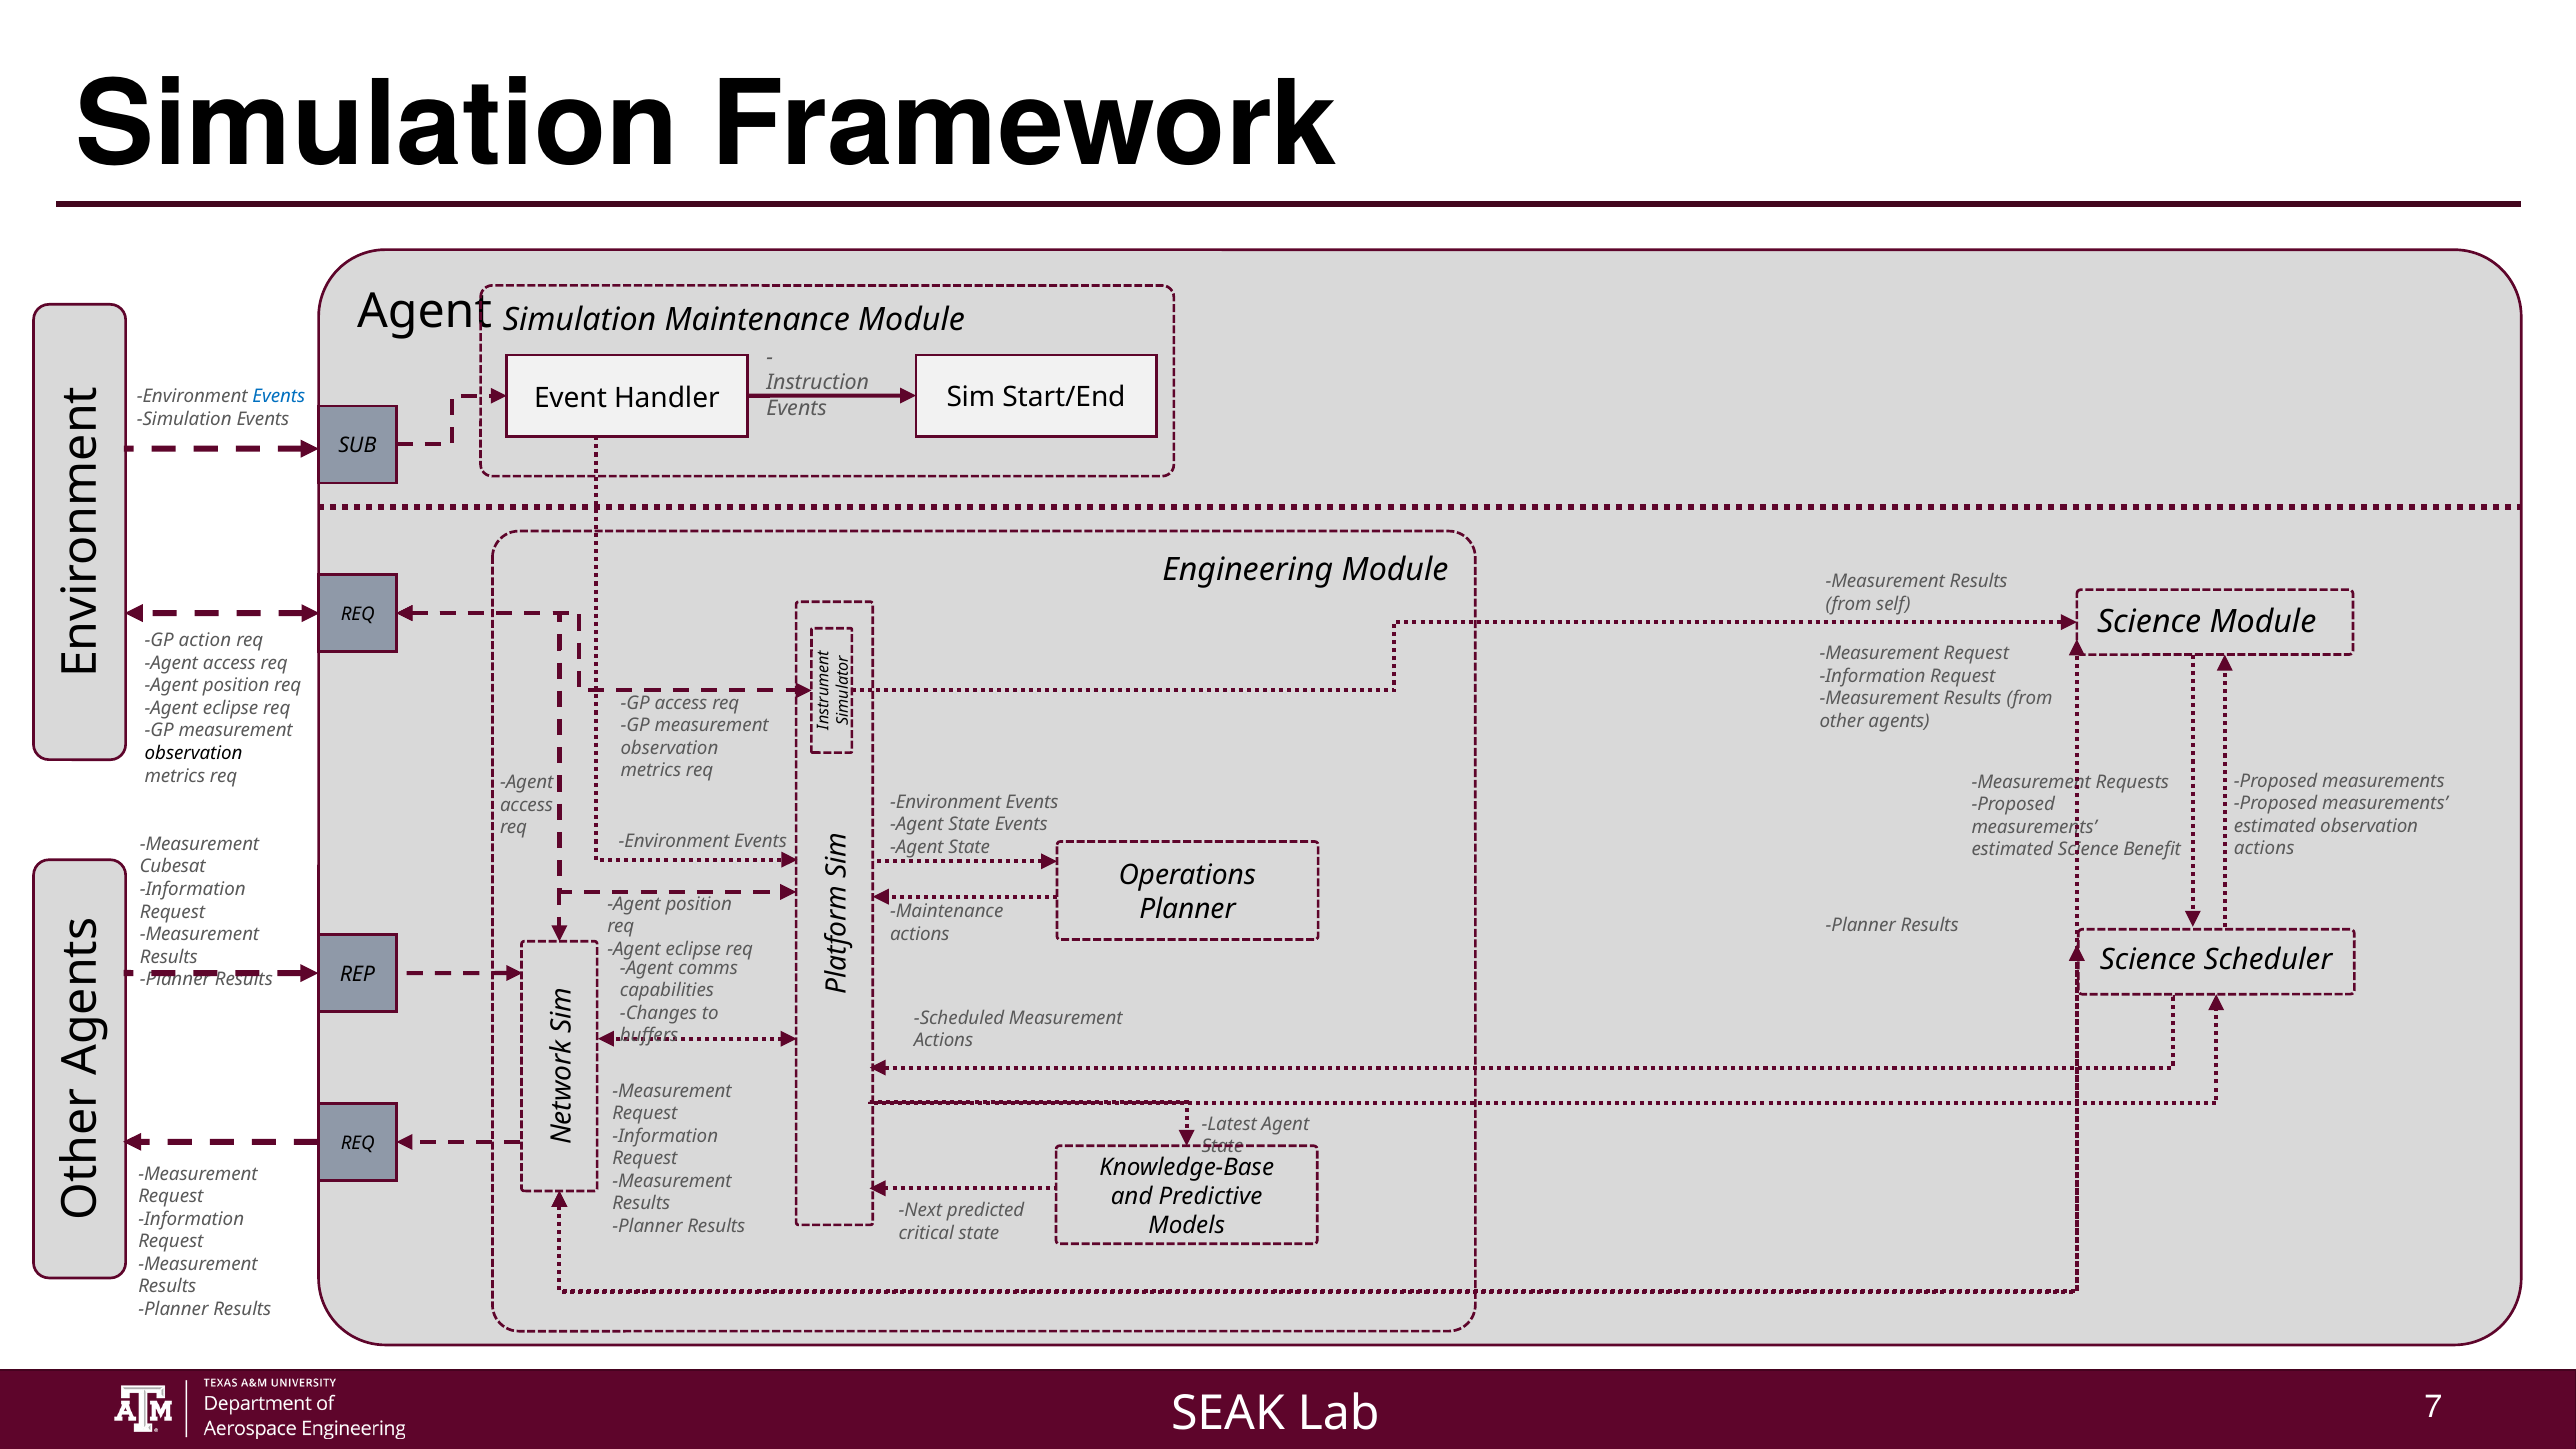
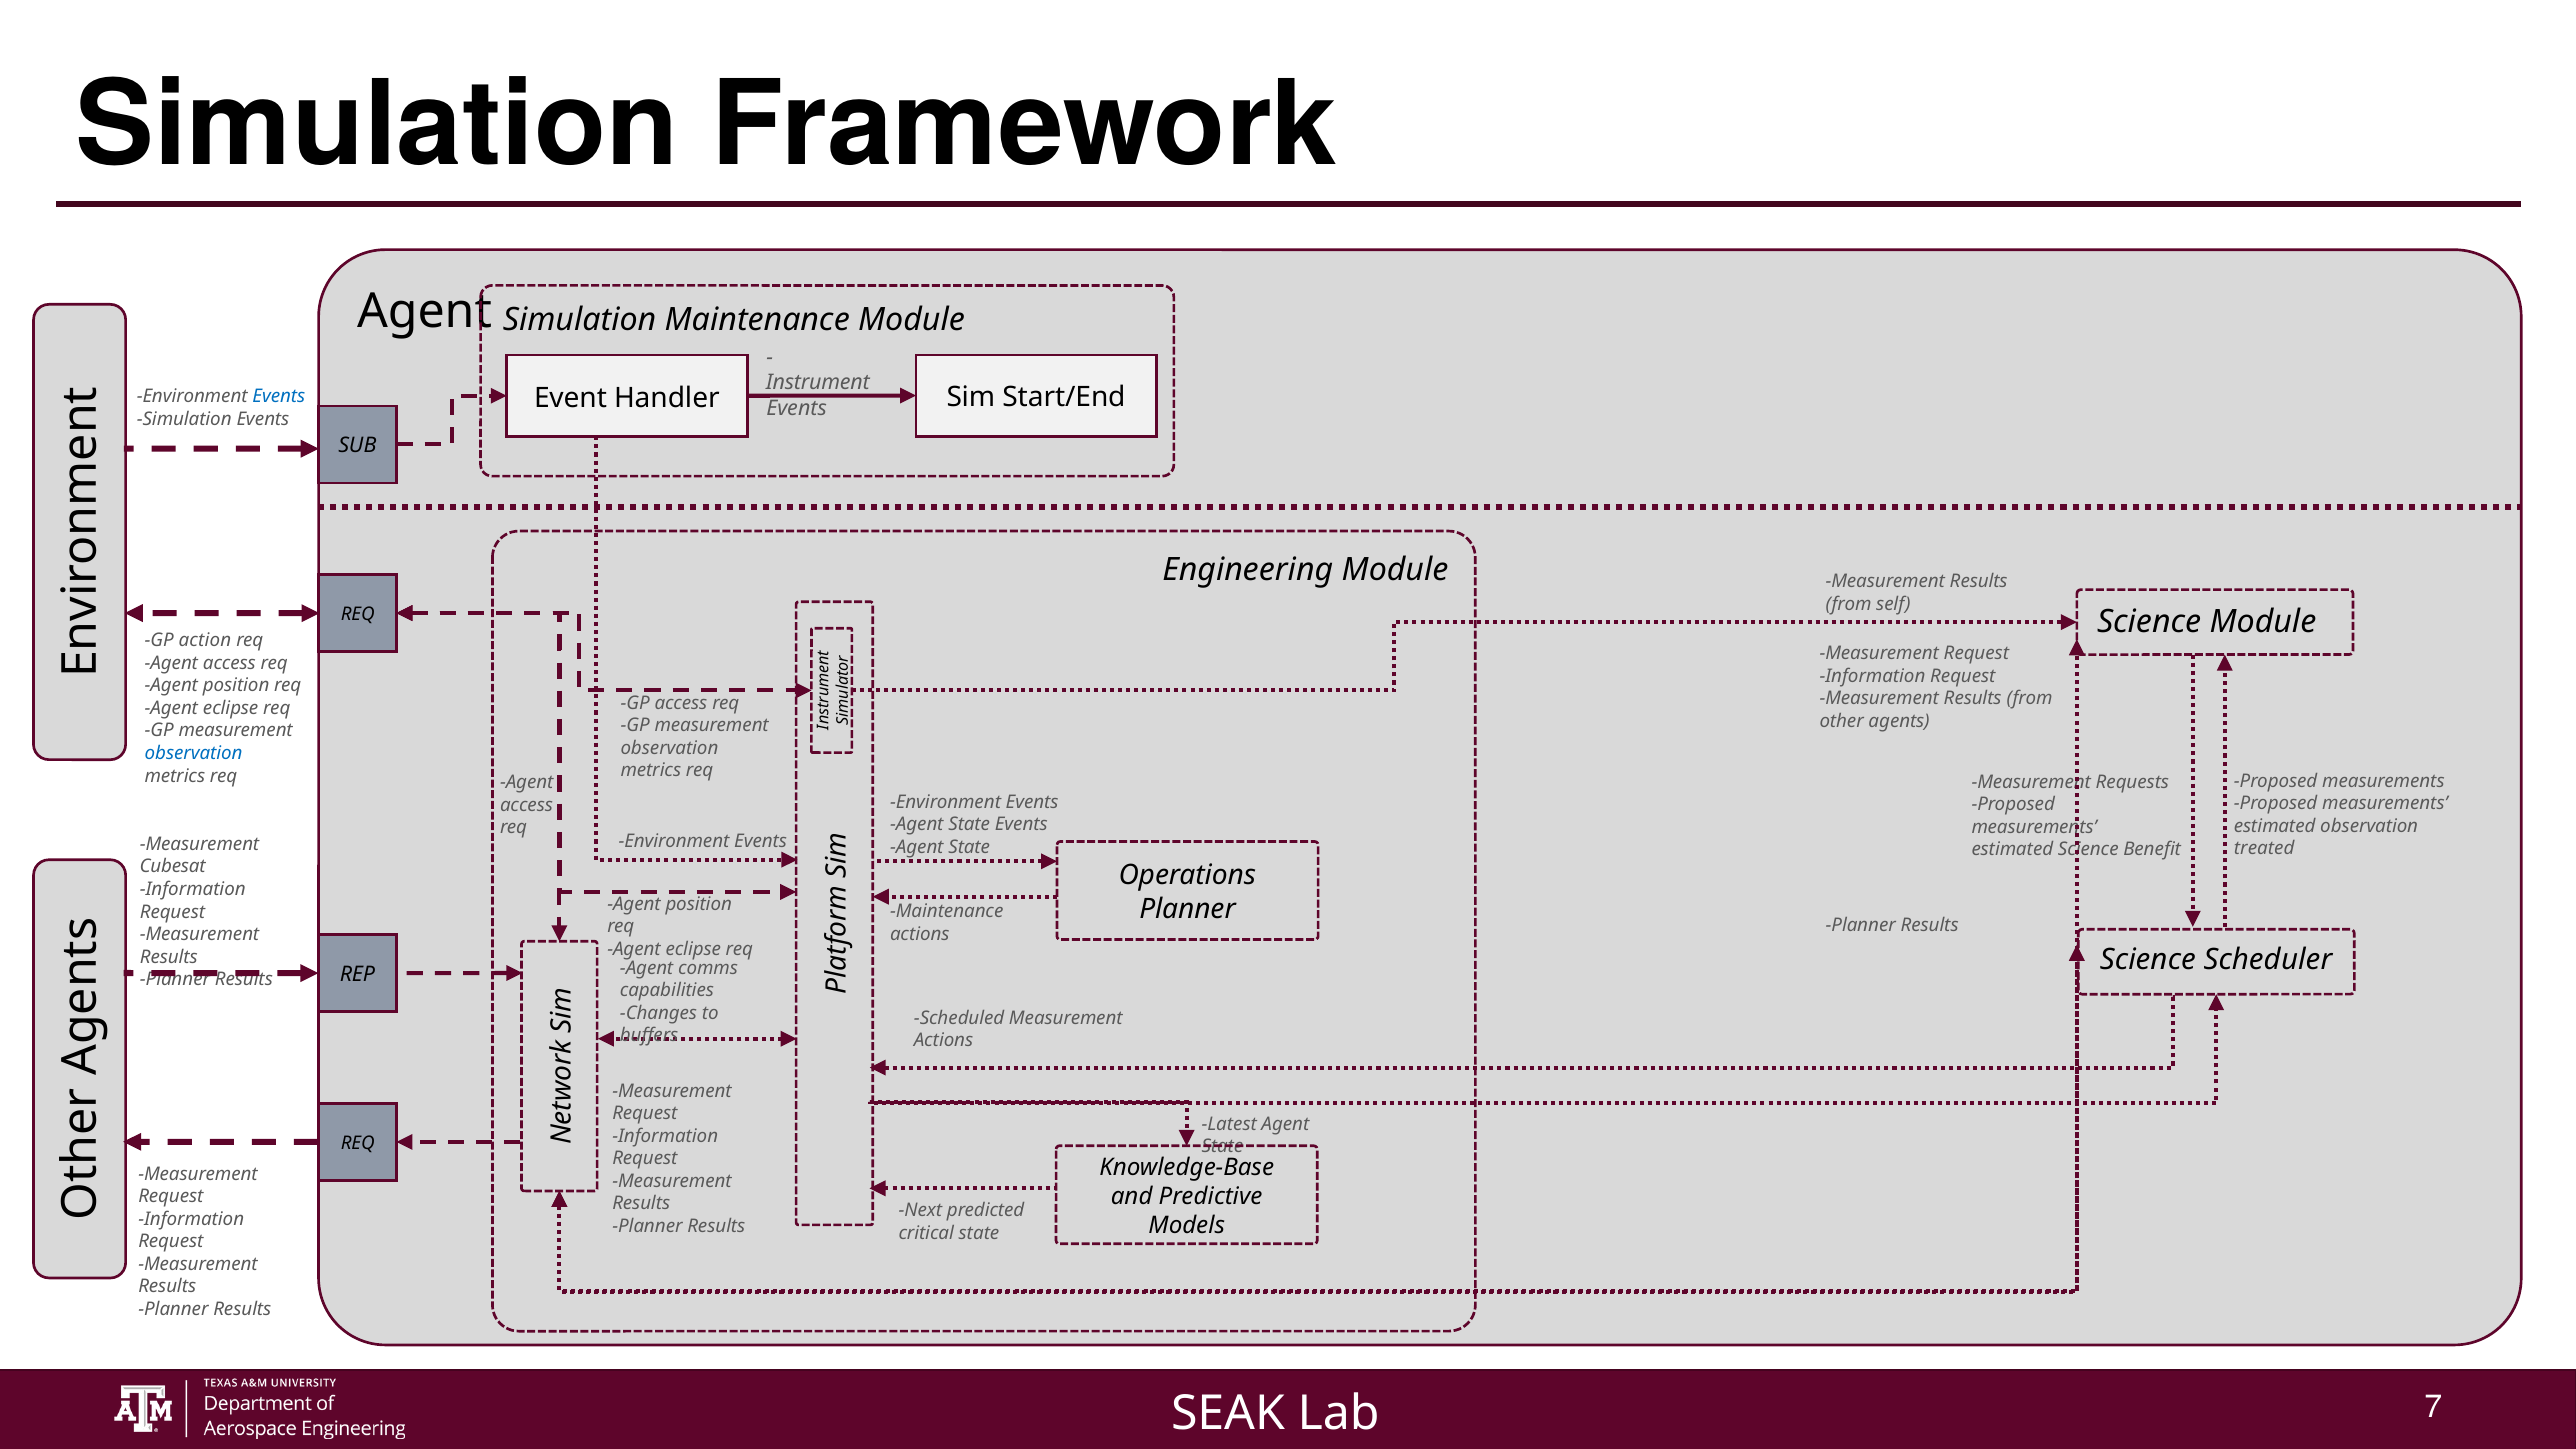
Instruction: Instruction -> Instrument
observation at (194, 753) colour: black -> blue
actions at (2264, 848): actions -> treated
